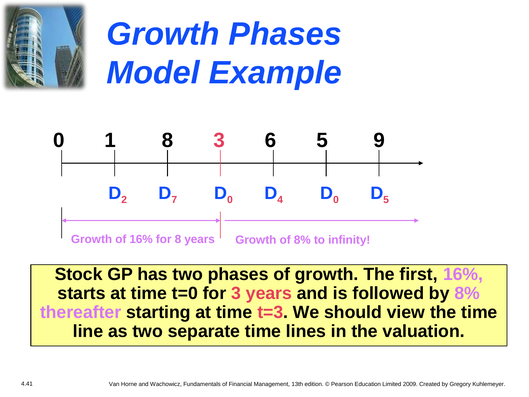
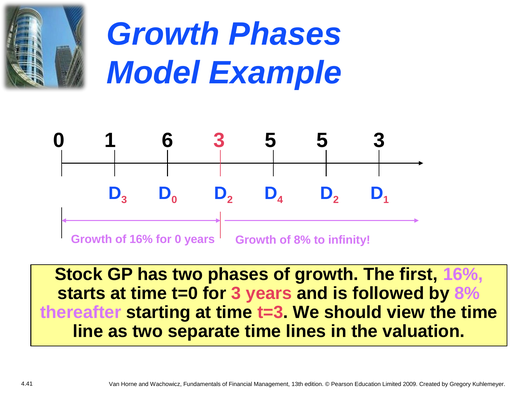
1 8: 8 -> 6
3 6: 6 -> 5
5 9: 9 -> 3
D 2: 2 -> 3
D 7: 7 -> 0
0 at (230, 200): 0 -> 2
4 D 0: 0 -> 2
D 5: 5 -> 1
for 8: 8 -> 0
